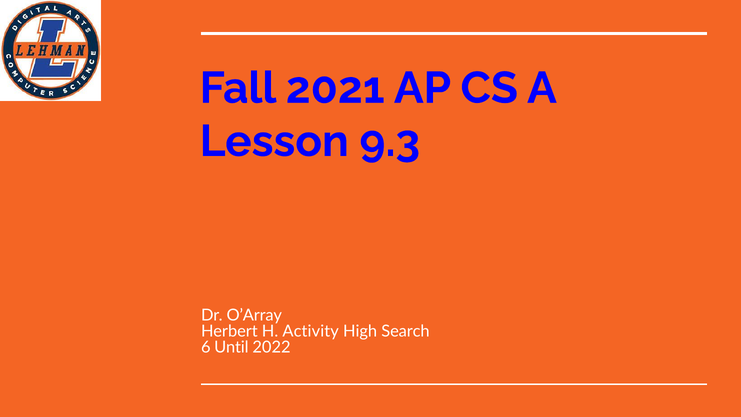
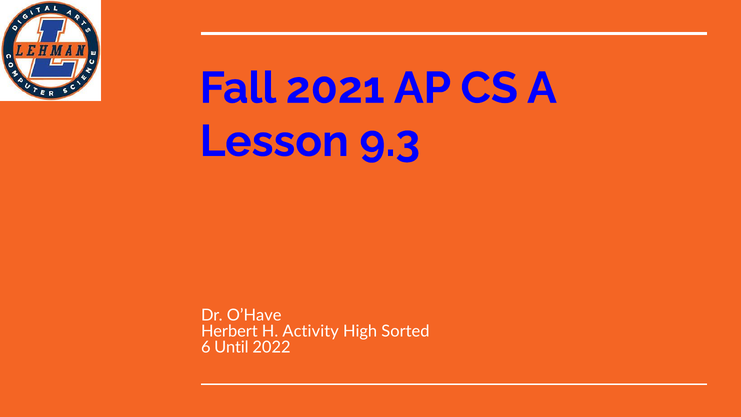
O’Array: O’Array -> O’Have
Search: Search -> Sorted
